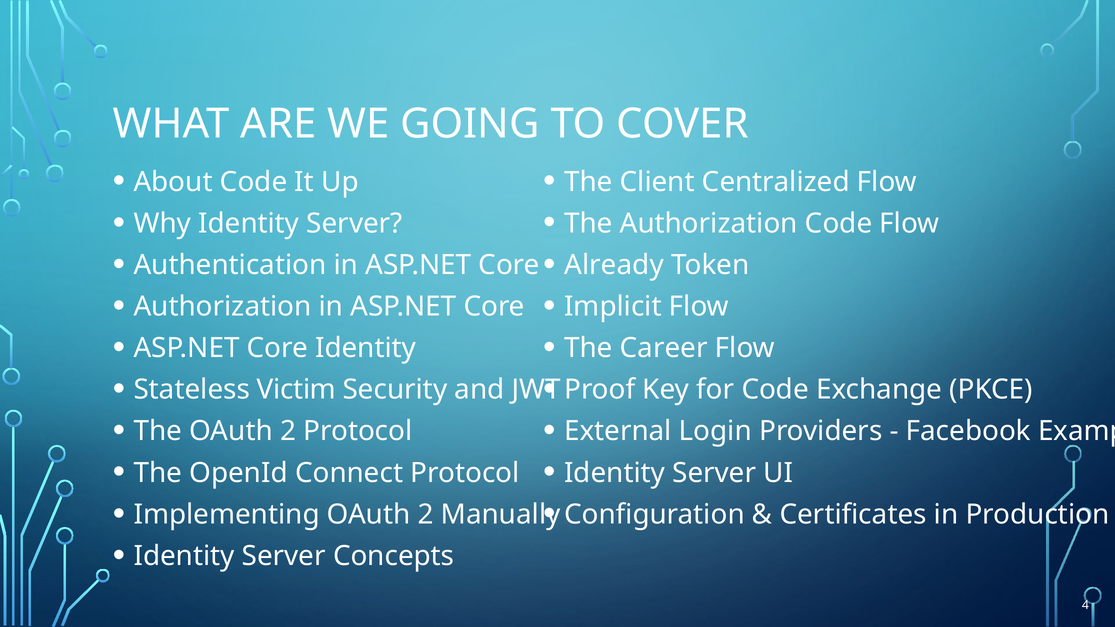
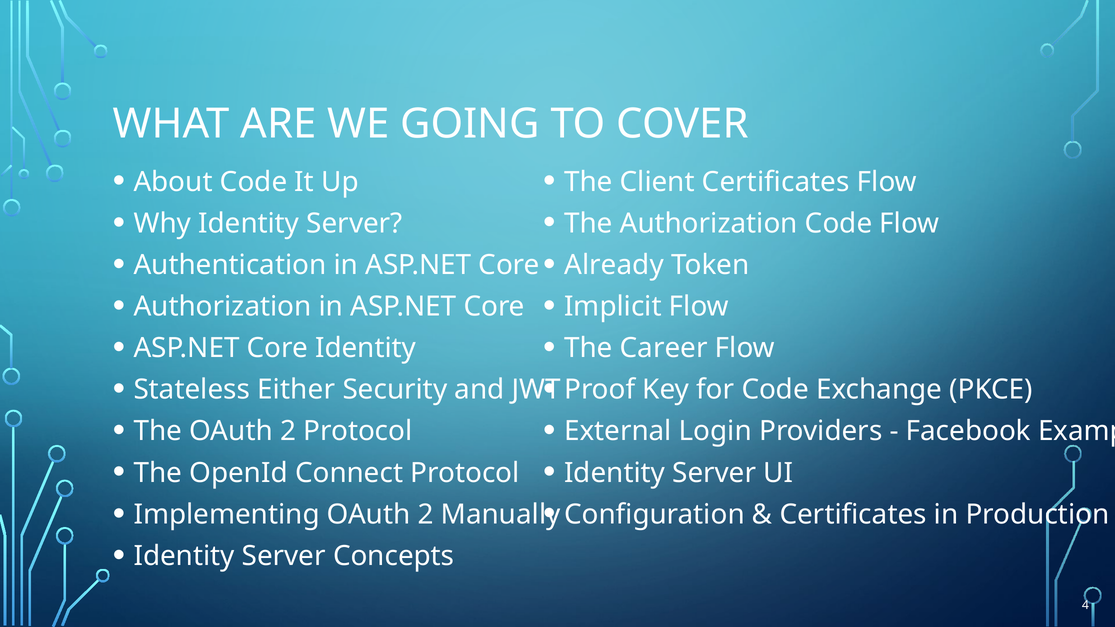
Client Centralized: Centralized -> Certificates
Victim: Victim -> Either
